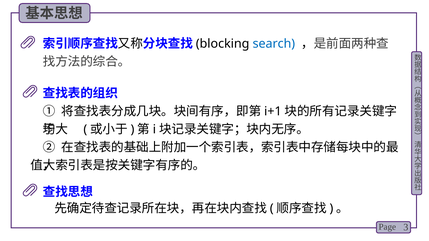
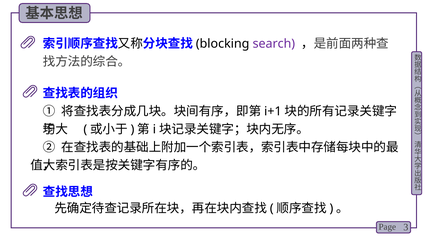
search colour: blue -> purple
